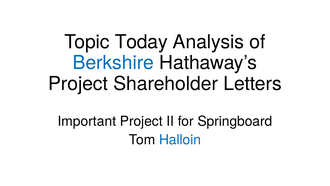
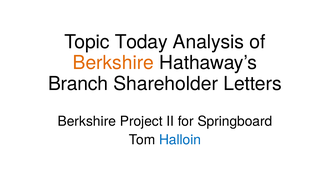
Berkshire at (113, 63) colour: blue -> orange
Project at (78, 83): Project -> Branch
Important at (87, 121): Important -> Berkshire
